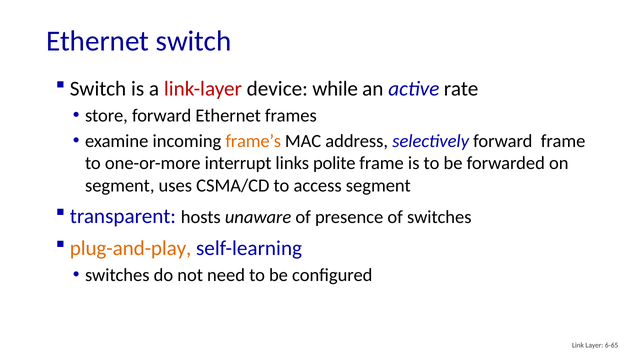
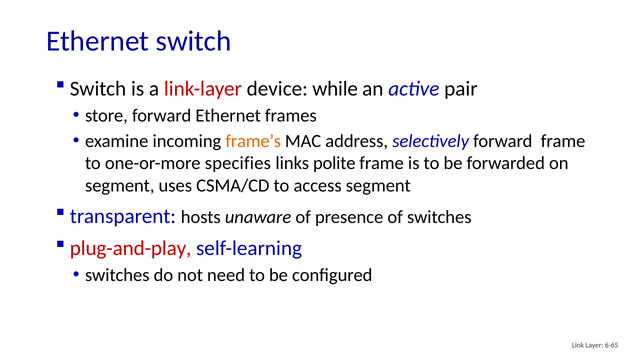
rate: rate -> pair
interrupt: interrupt -> specifies
plug-and-play colour: orange -> red
